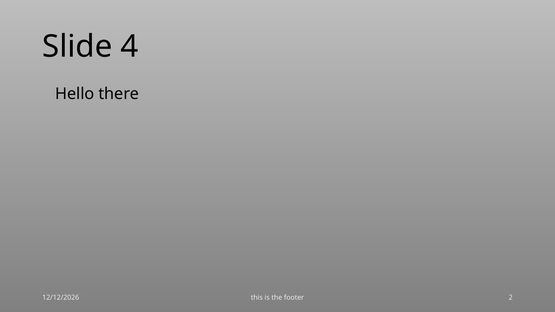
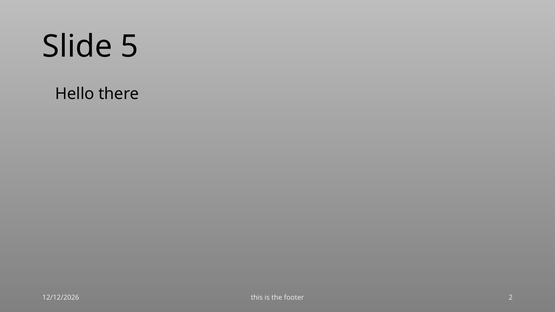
4: 4 -> 5
